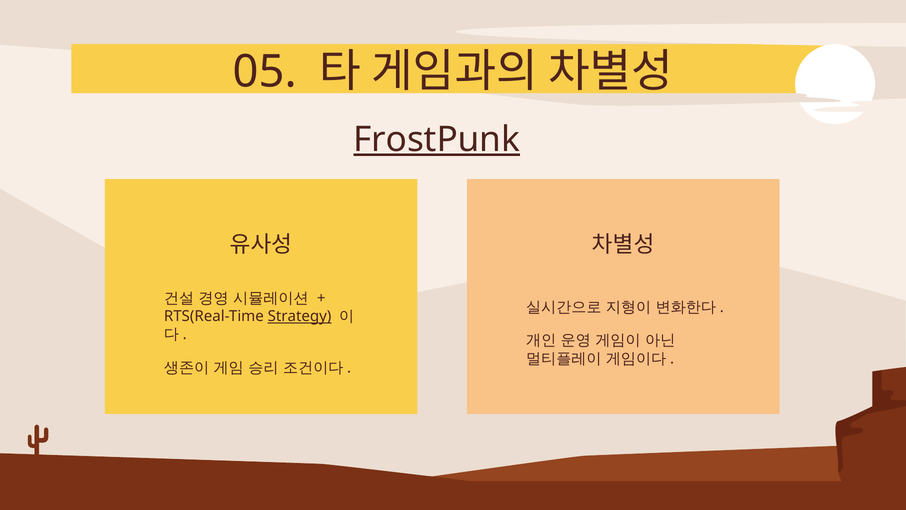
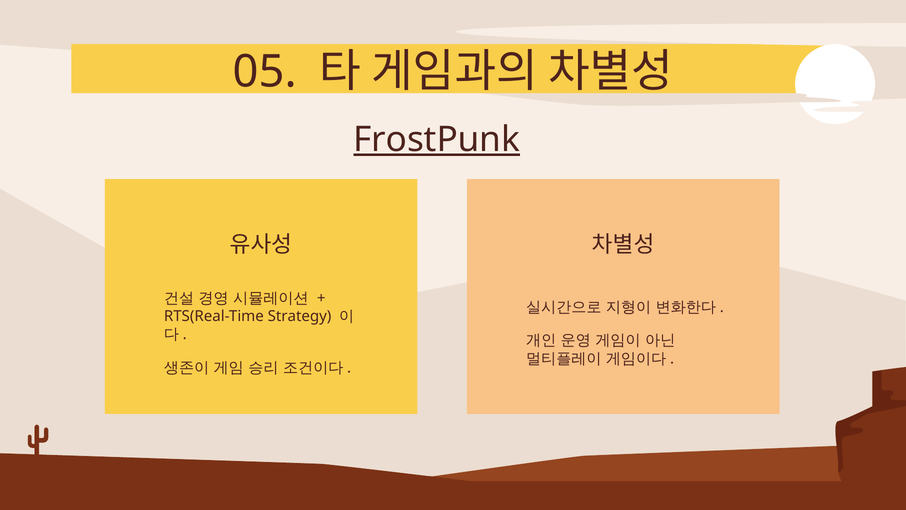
Strategy underline: present -> none
